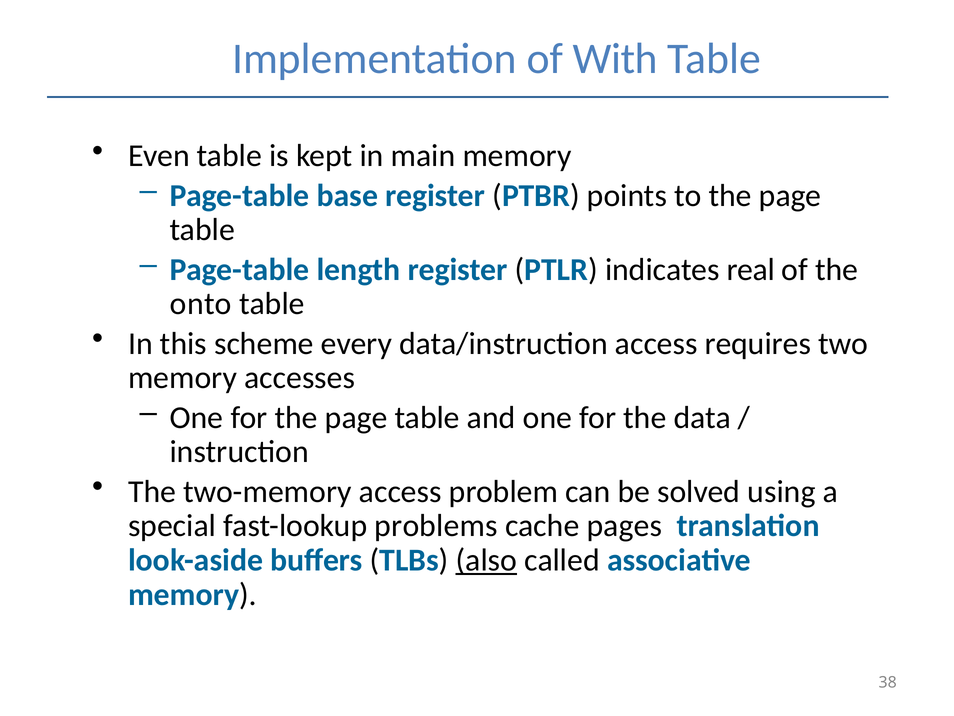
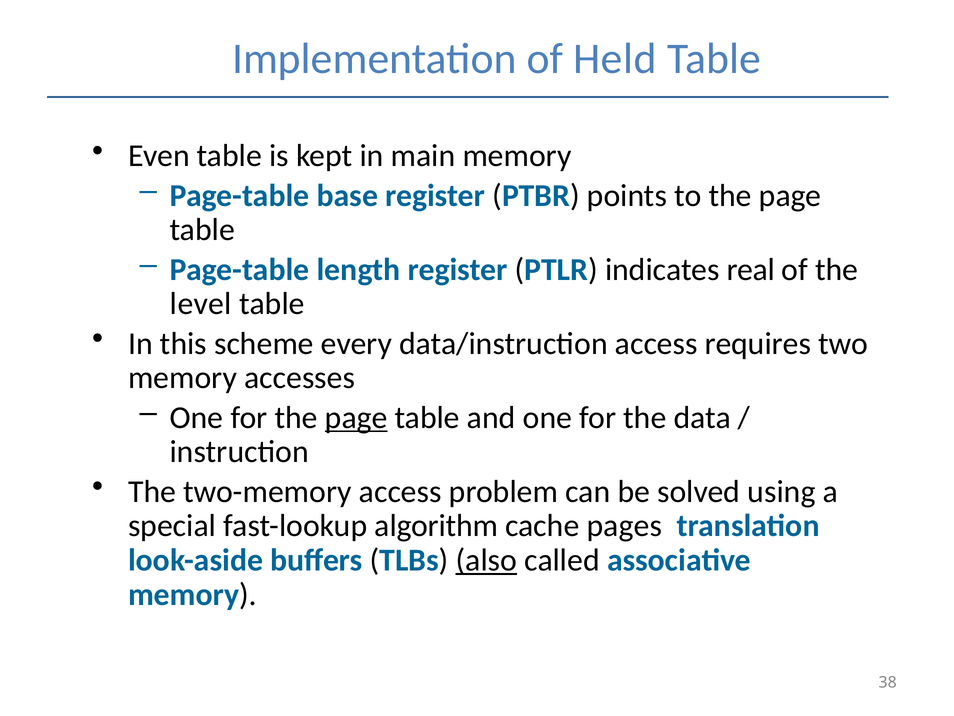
With: With -> Held
onto: onto -> level
page at (356, 417) underline: none -> present
problems: problems -> algorithm
